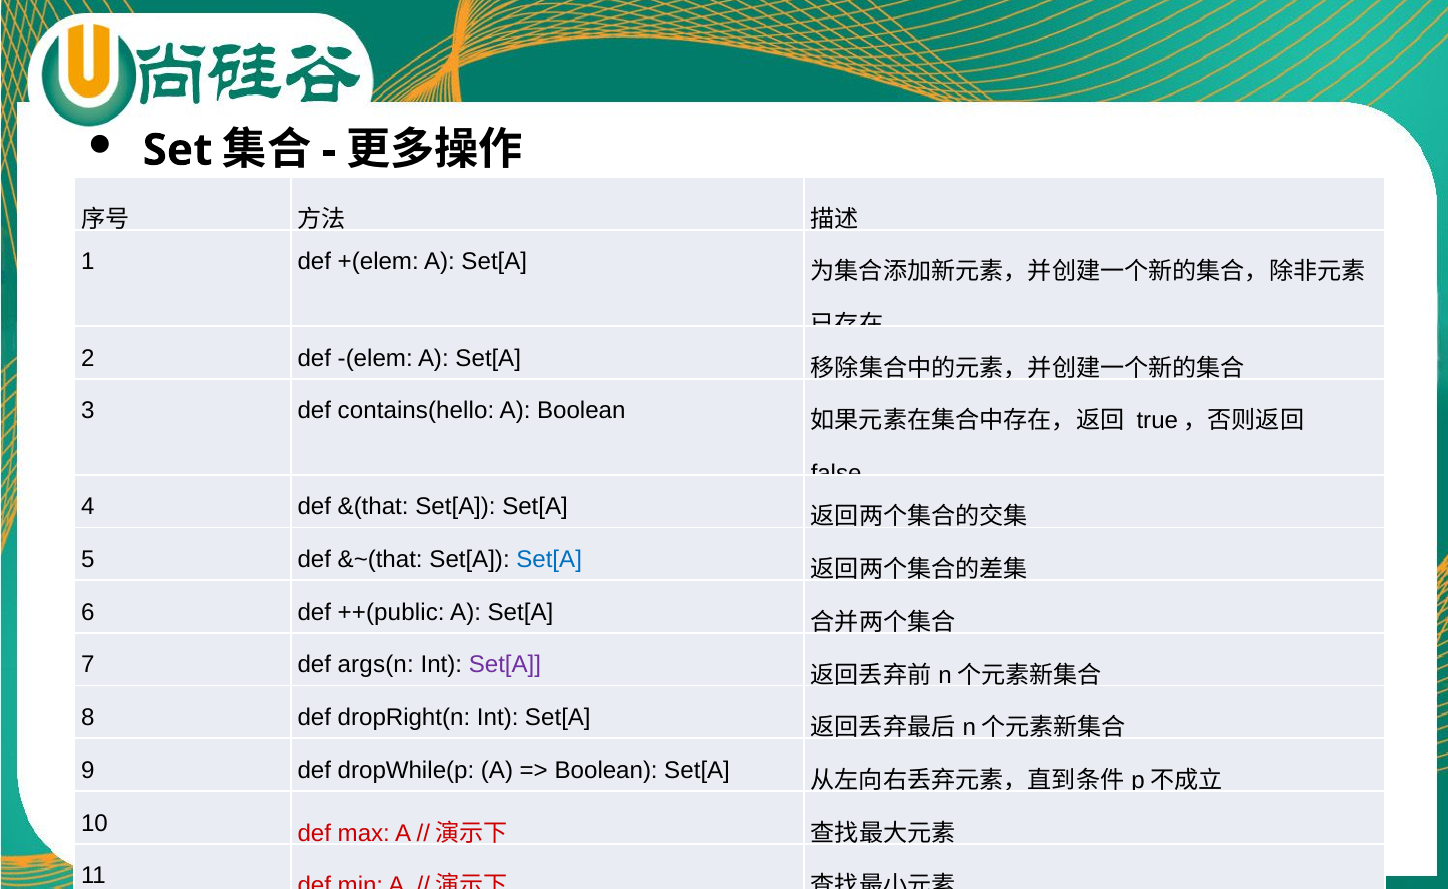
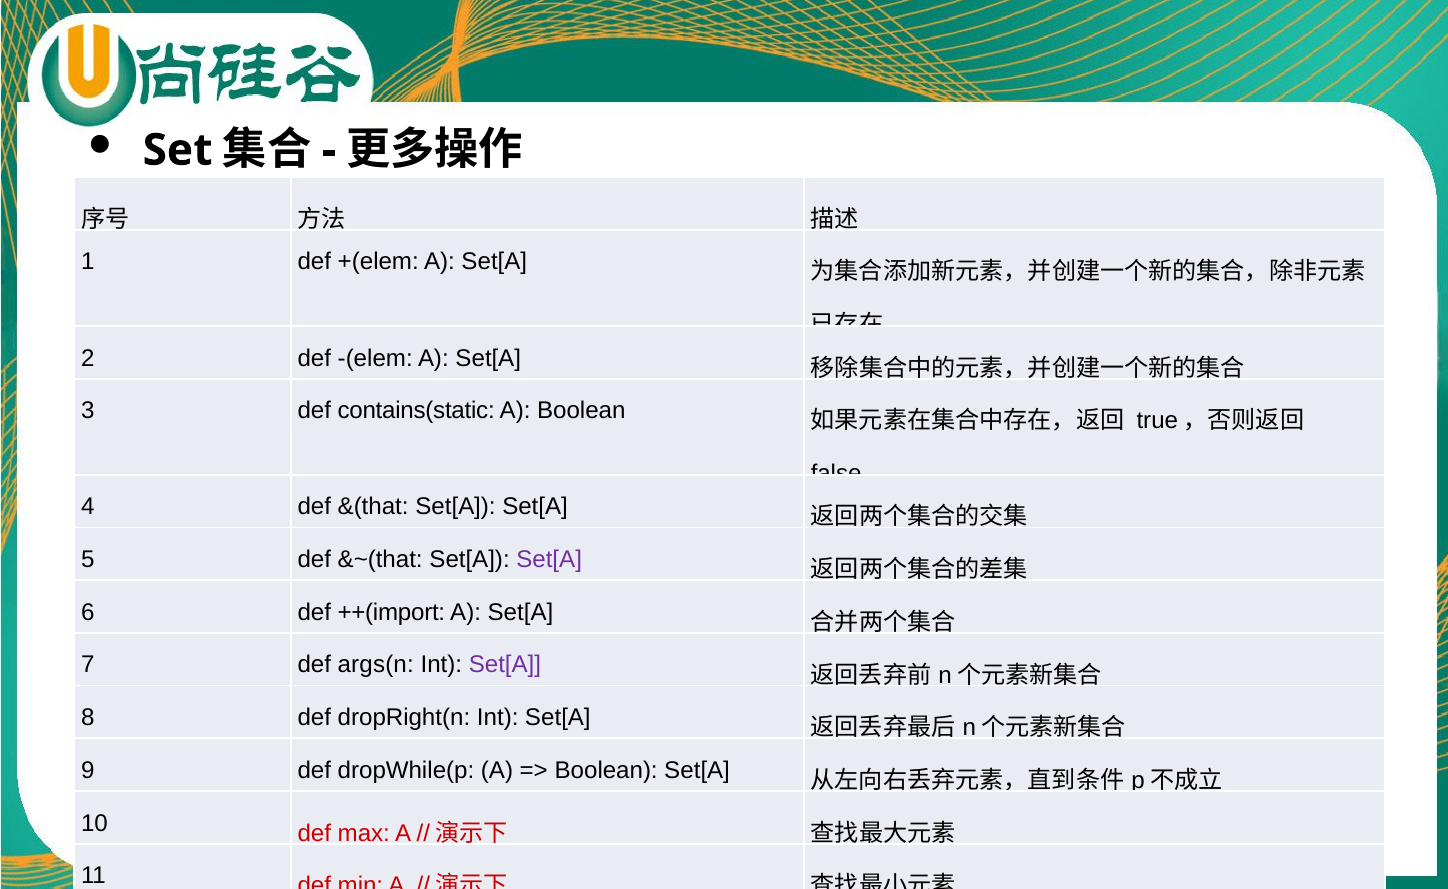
contains(hello: contains(hello -> contains(static
Set[A at (549, 560) colour: blue -> purple
++(public: ++(public -> ++(import
